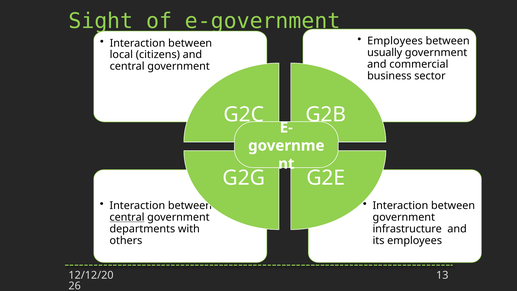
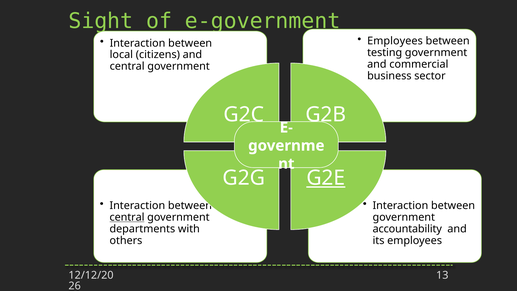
usually: usually -> testing
G2E underline: none -> present
infrastructure: infrastructure -> accountability
